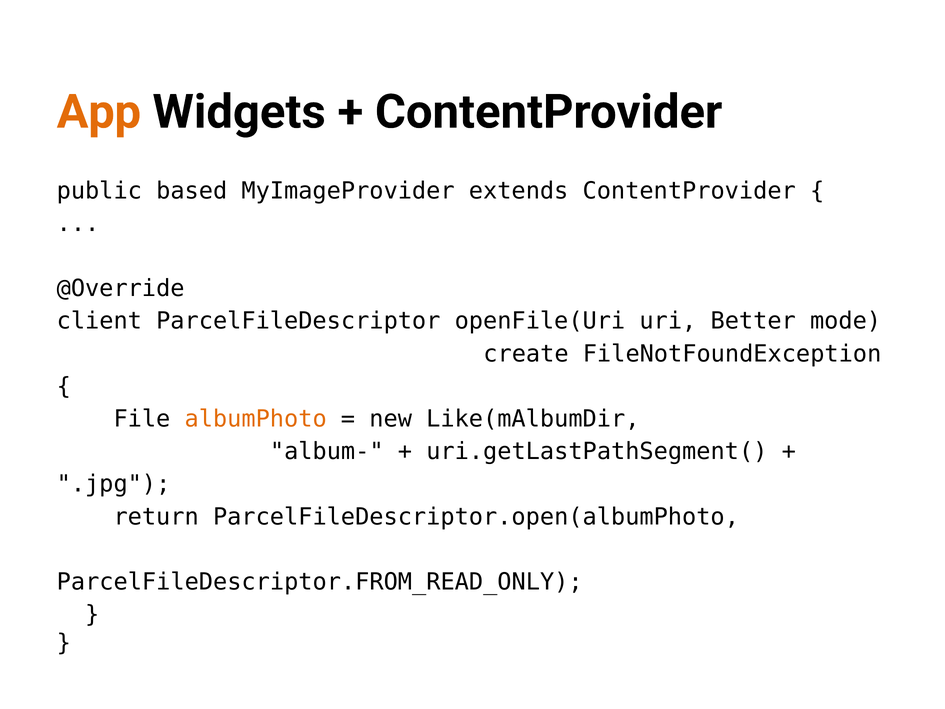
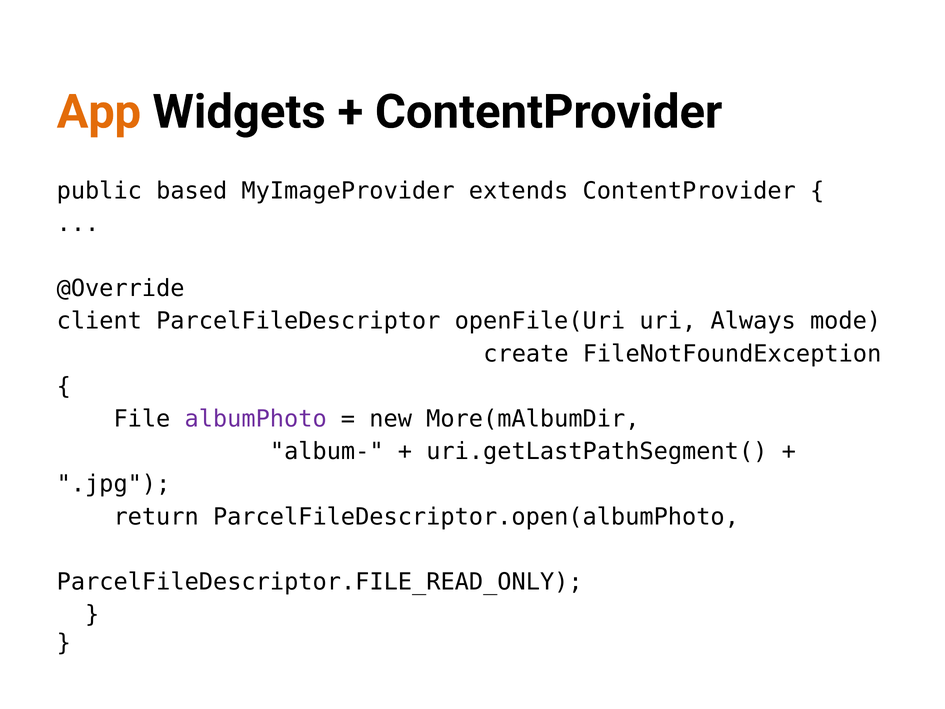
Better: Better -> Always
albumPhoto colour: orange -> purple
Like(mAlbumDir: Like(mAlbumDir -> More(mAlbumDir
ParcelFileDescriptor.FROM_READ_ONLY: ParcelFileDescriptor.FROM_READ_ONLY -> ParcelFileDescriptor.FILE_READ_ONLY
